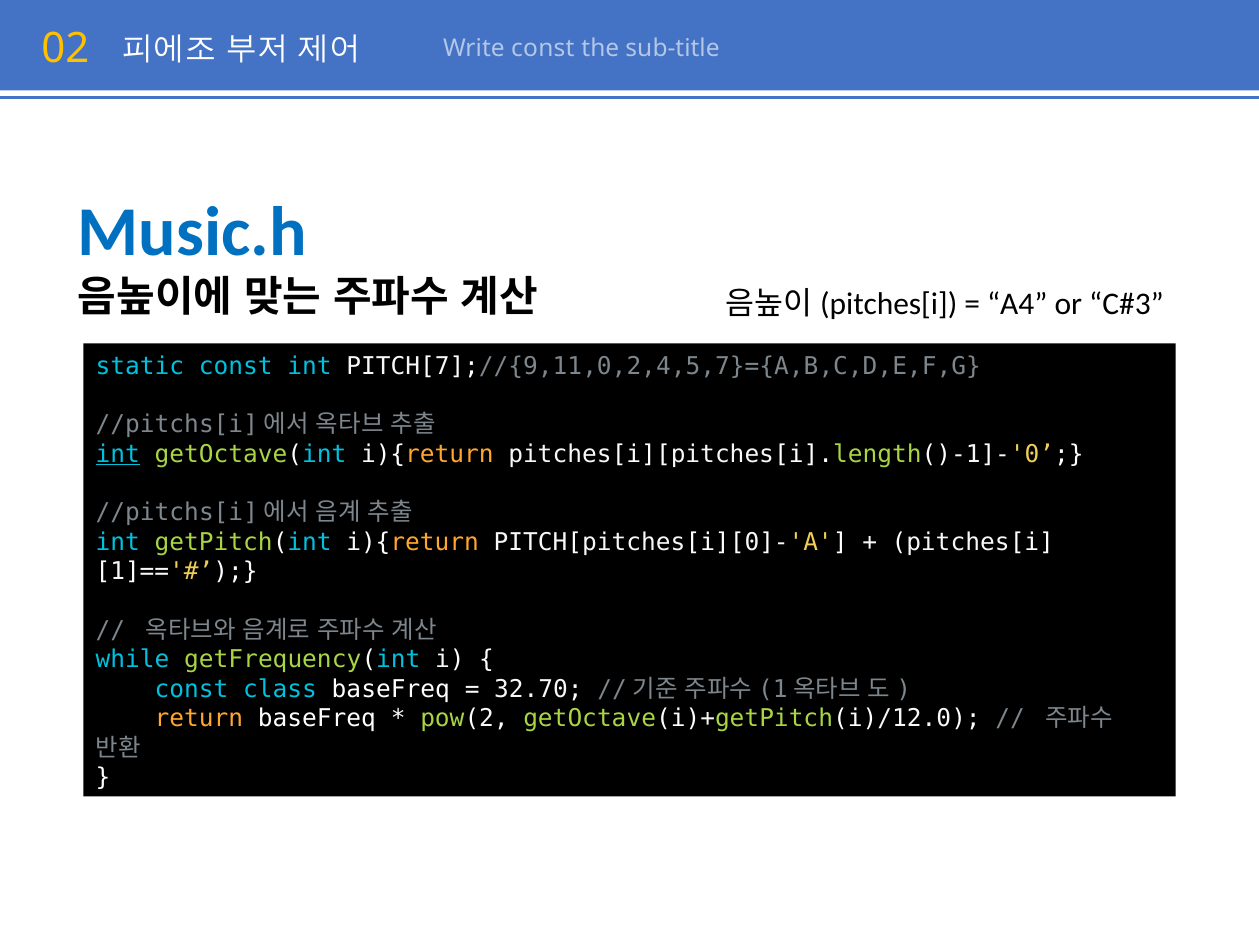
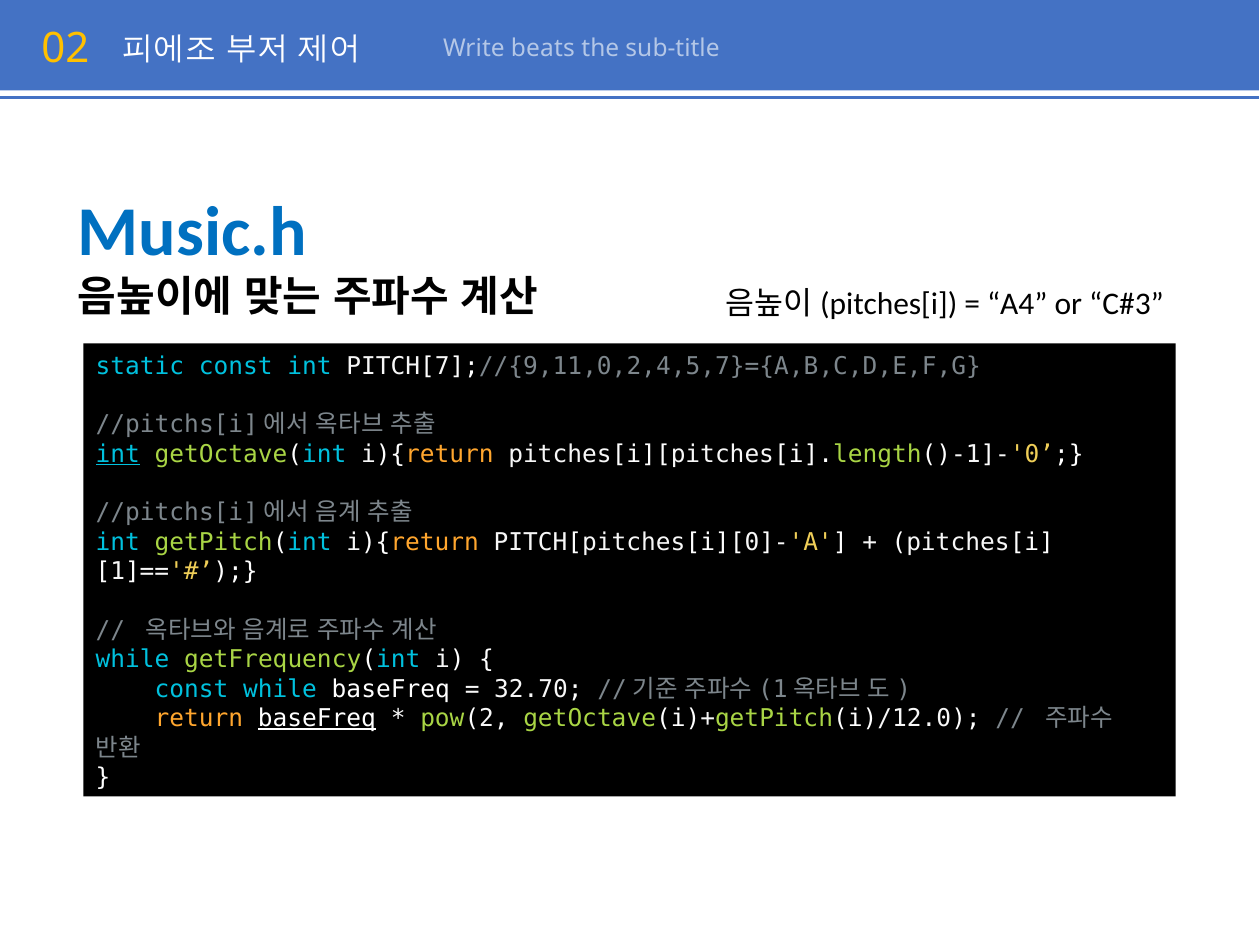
Write const: const -> beats
const class: class -> while
baseFreq at (317, 719) underline: none -> present
